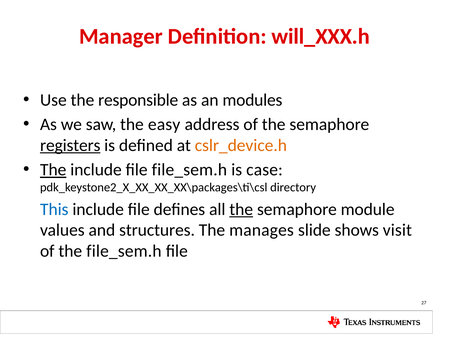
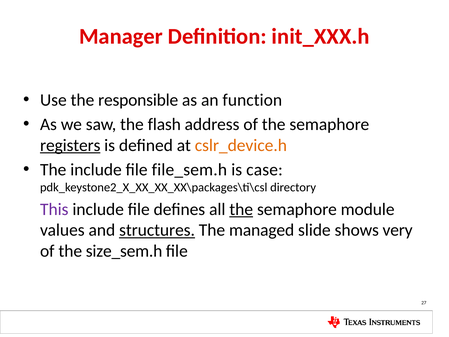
will_XXX.h: will_XXX.h -> init_XXX.h
modules: modules -> function
easy: easy -> flash
The at (53, 170) underline: present -> none
This colour: blue -> purple
structures underline: none -> present
manages: manages -> managed
visit: visit -> very
the file_sem.h: file_sem.h -> size_sem.h
